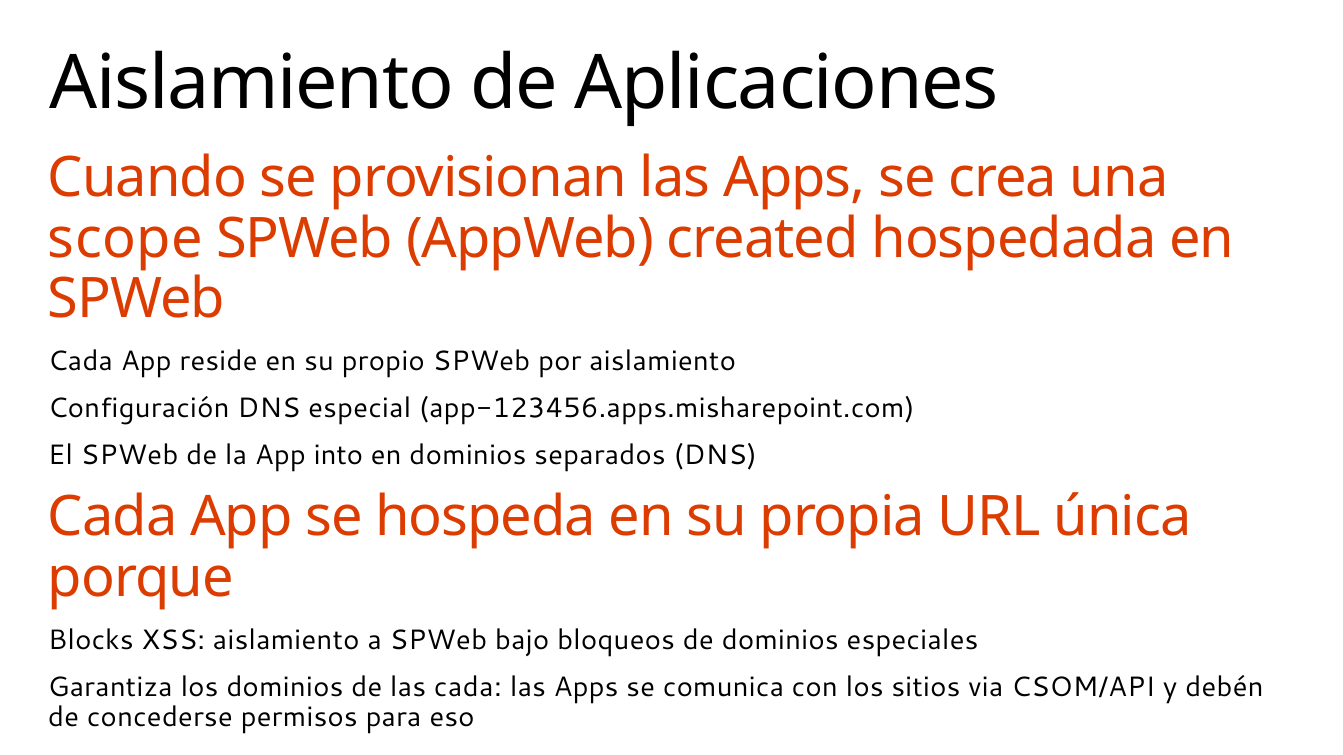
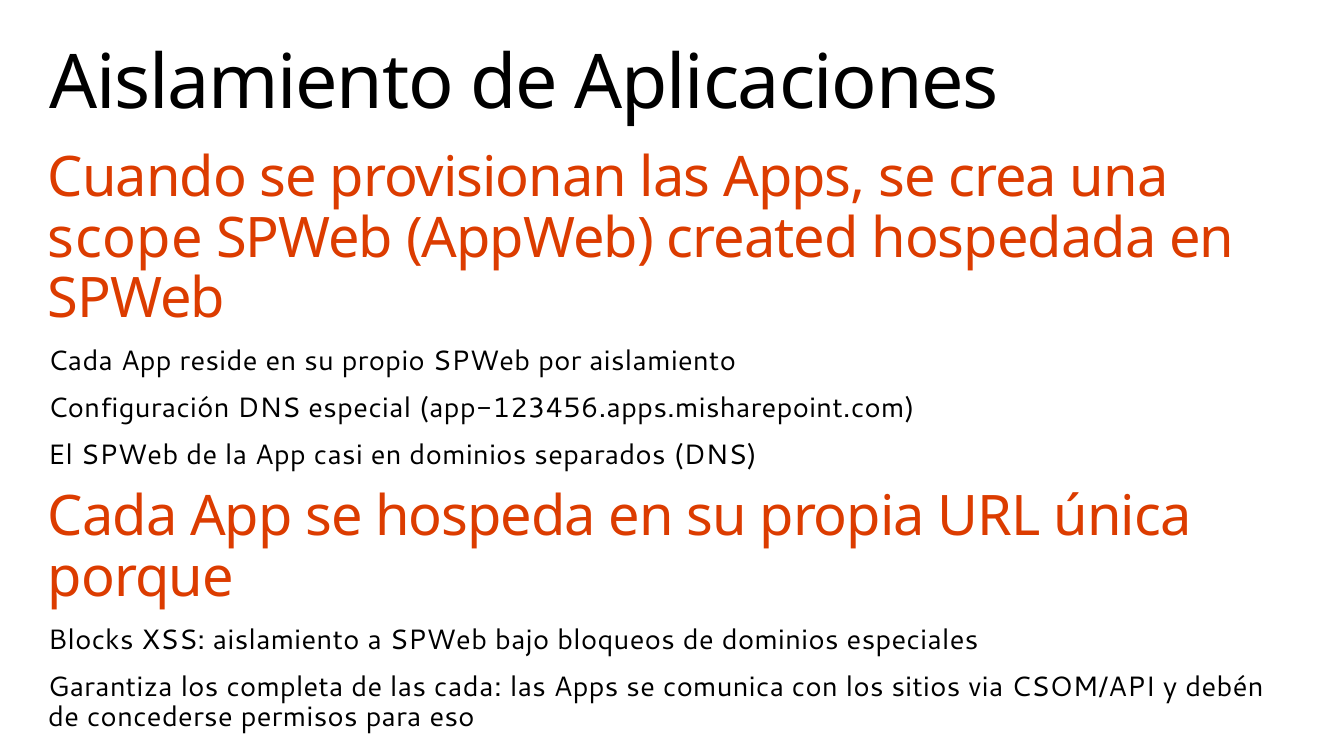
into: into -> casi
los dominios: dominios -> completa
